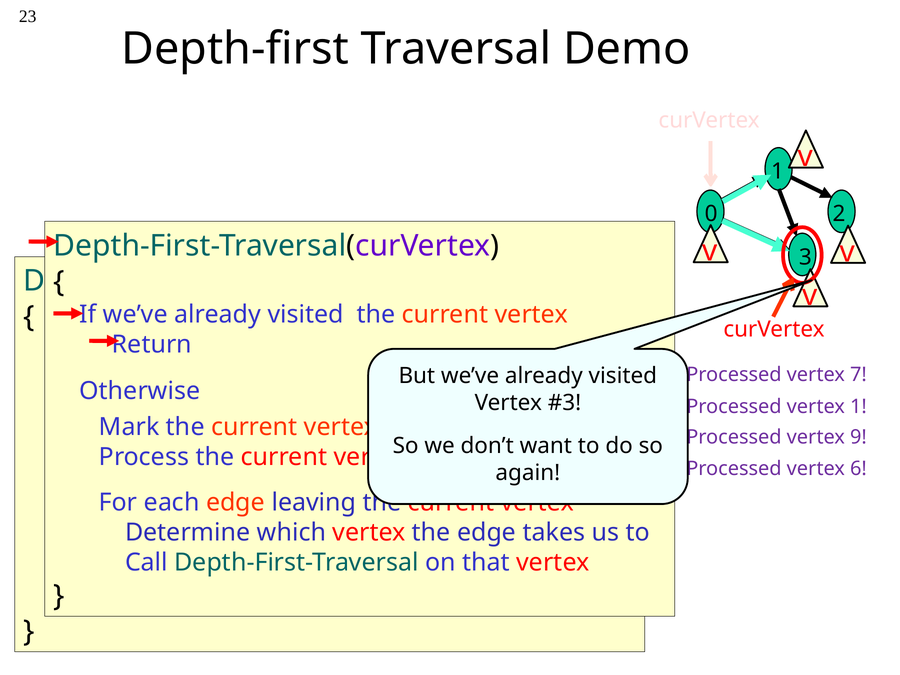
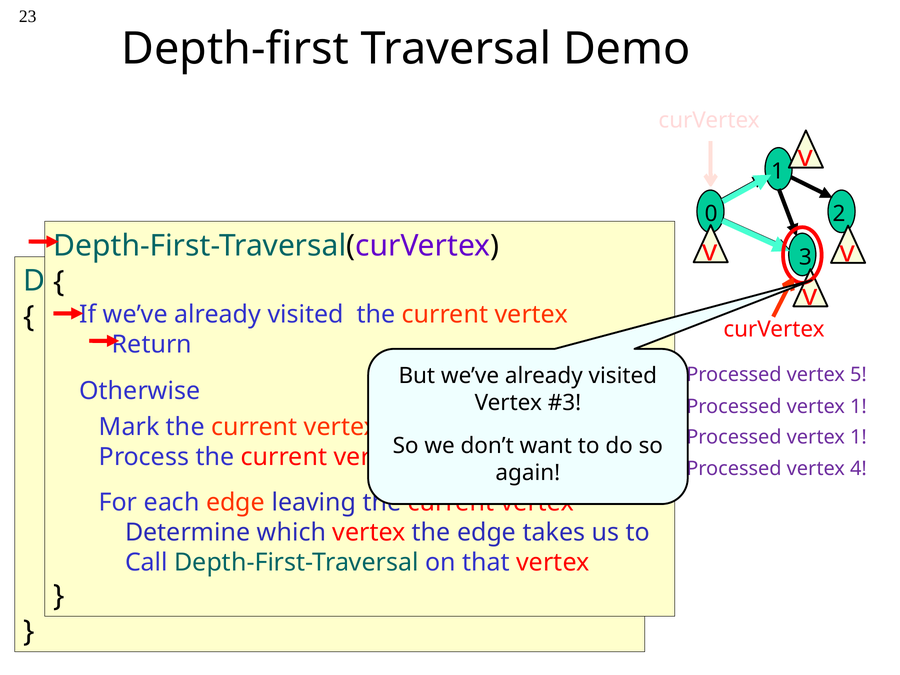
7: 7 -> 5
9 at (858, 437): 9 -> 1
6: 6 -> 4
